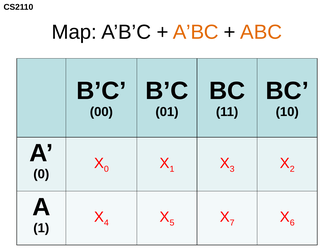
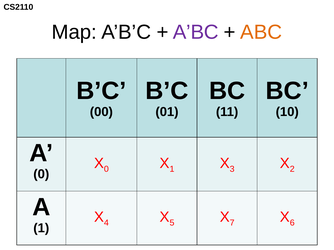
A’BC colour: orange -> purple
